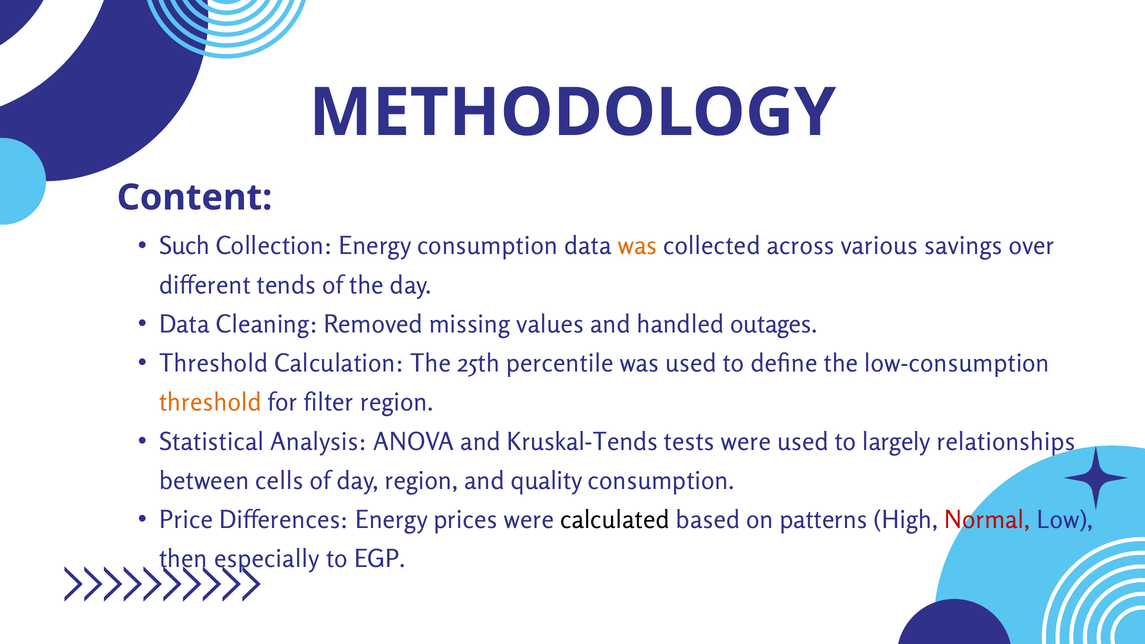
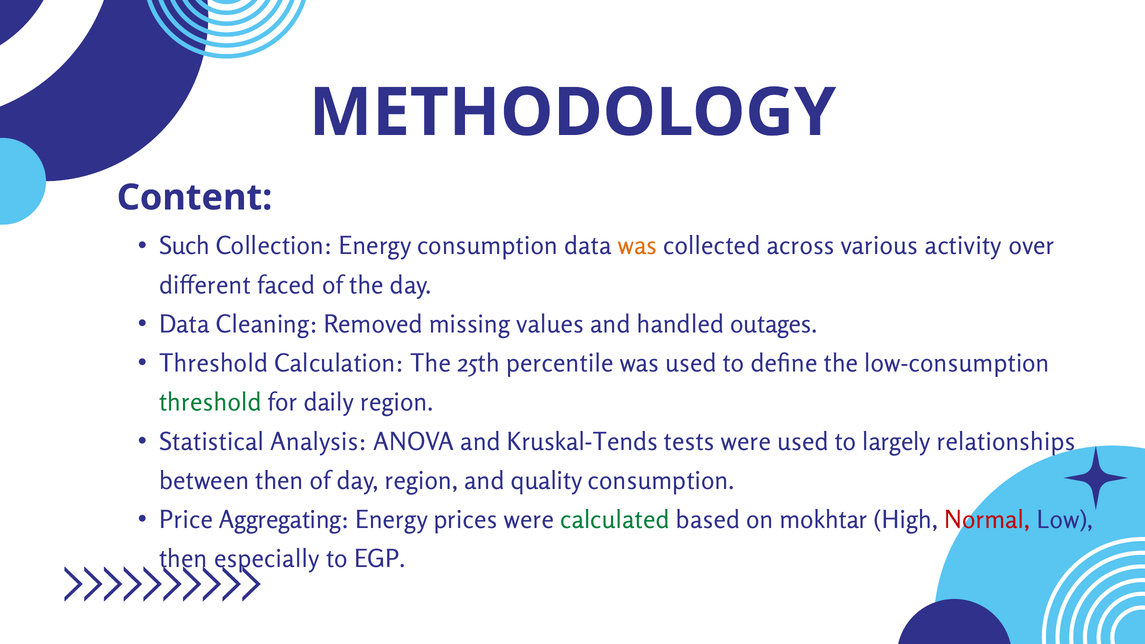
savings: savings -> activity
tends: tends -> faced
threshold at (210, 403) colour: orange -> green
filter: filter -> daily
between cells: cells -> then
Differences: Differences -> Aggregating
calculated colour: black -> green
patterns: patterns -> mokhtar
